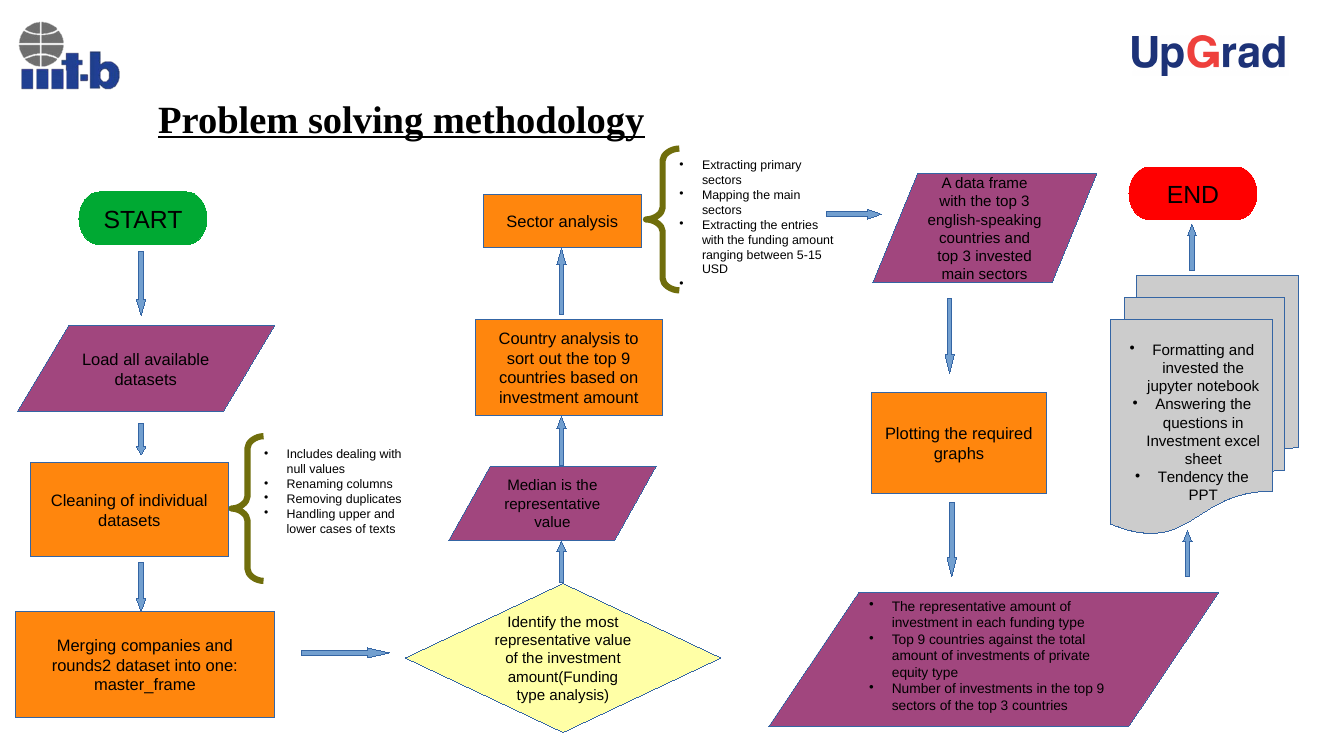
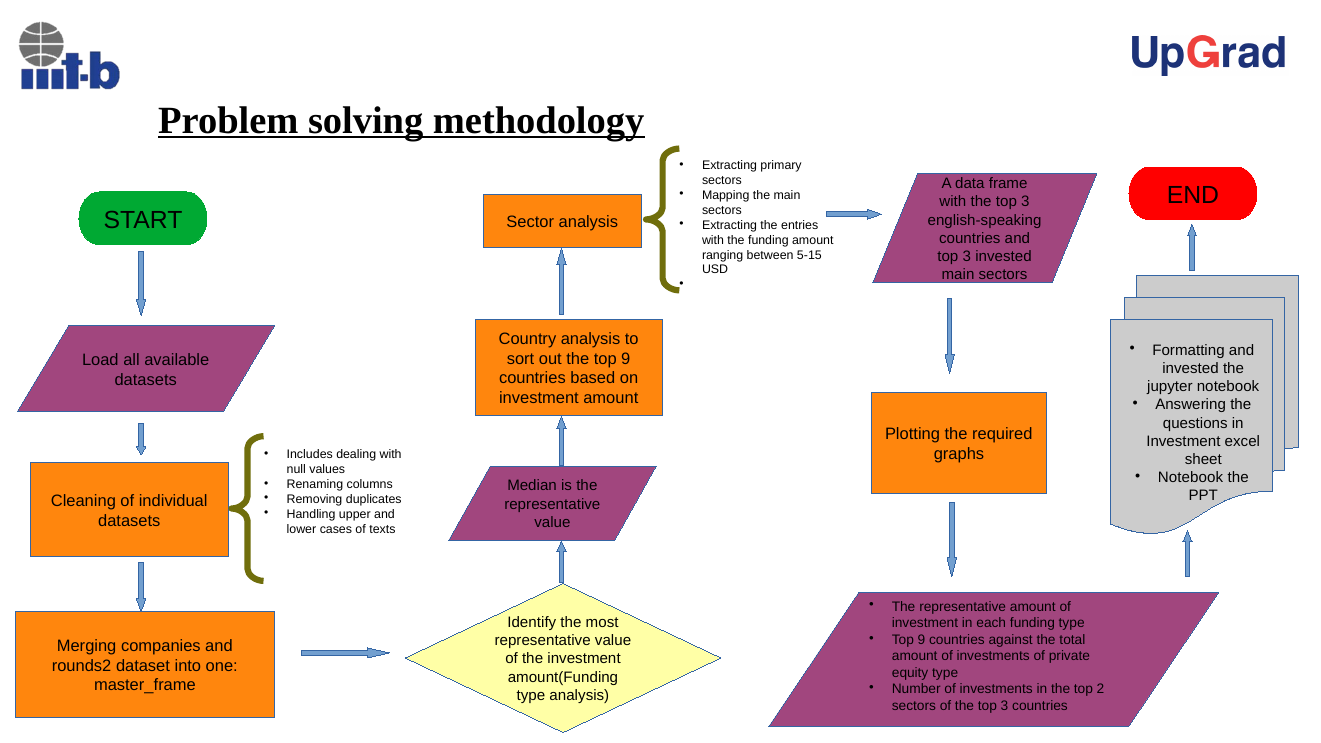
Tendency at (1191, 478): Tendency -> Notebook
in the top 9: 9 -> 2
